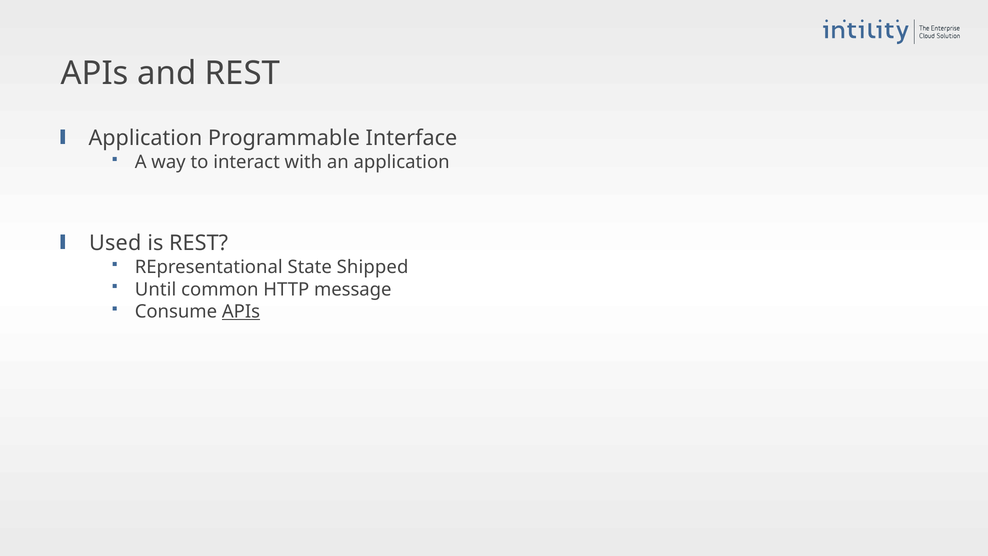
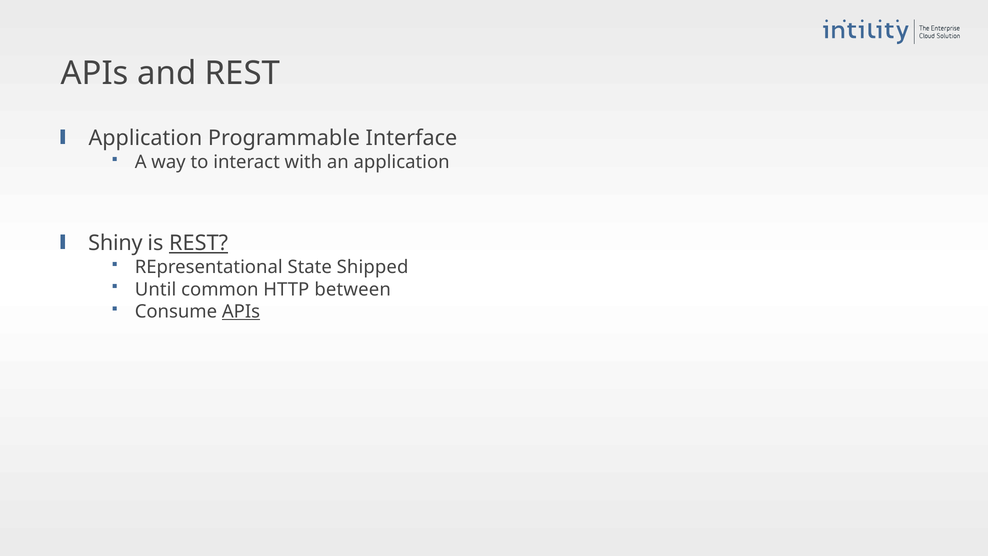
Used: Used -> Shiny
REST at (199, 243) underline: none -> present
message: message -> between
